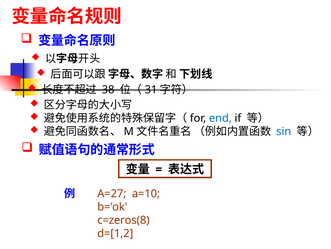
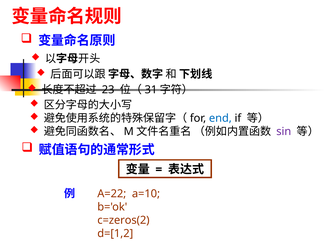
38: 38 -> 23
sin colour: blue -> purple
A=27: A=27 -> A=22
c=zeros(8: c=zeros(8 -> c=zeros(2
